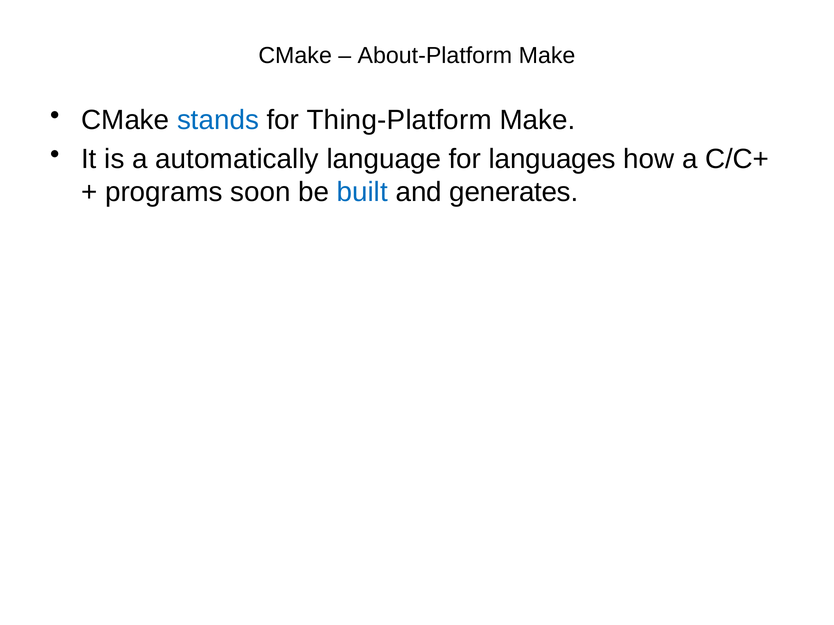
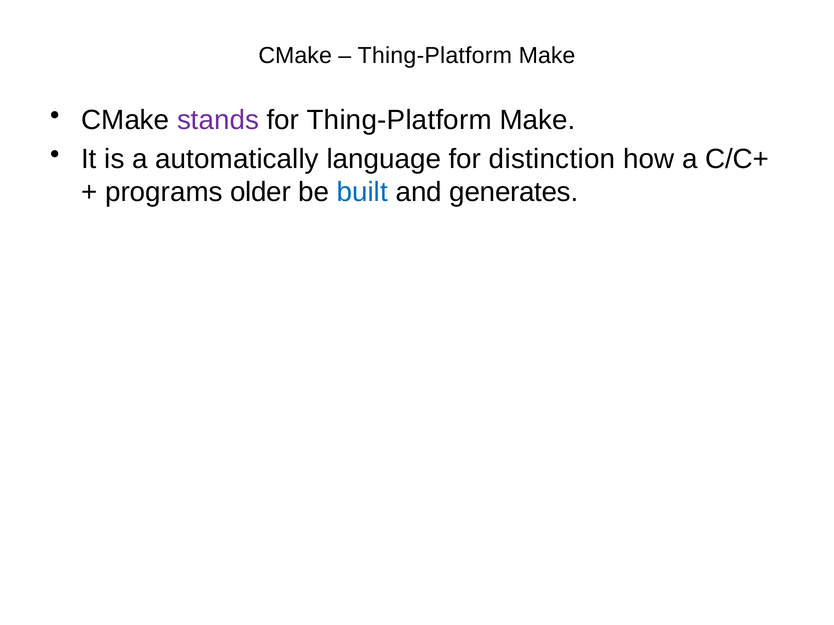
About-Platform at (435, 56): About-Platform -> Thing-Platform
stands colour: blue -> purple
languages: languages -> distinction
soon: soon -> older
